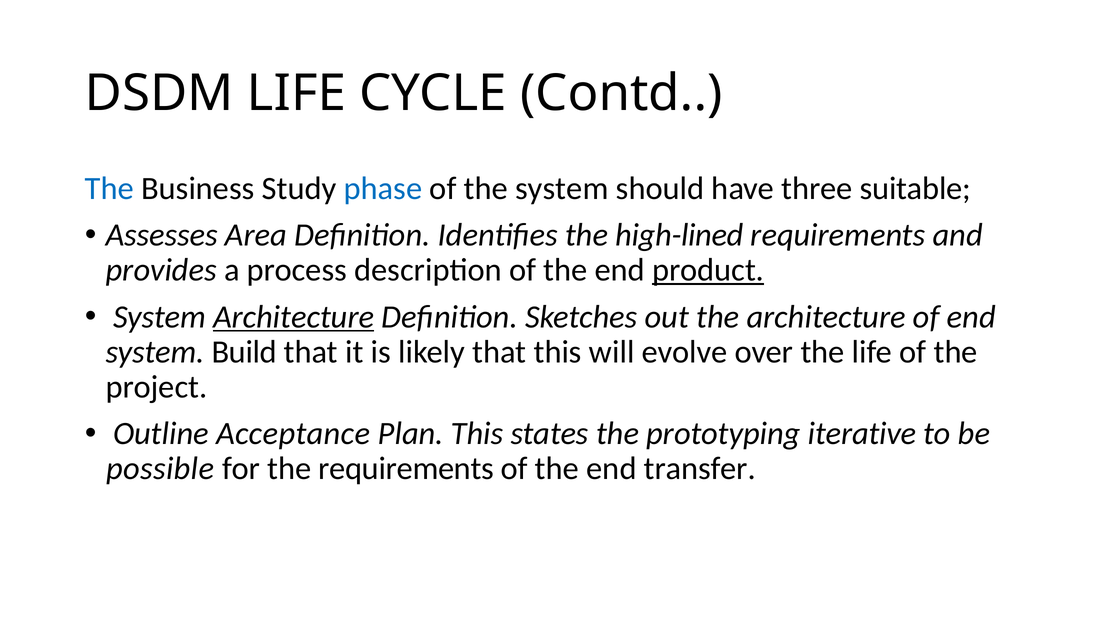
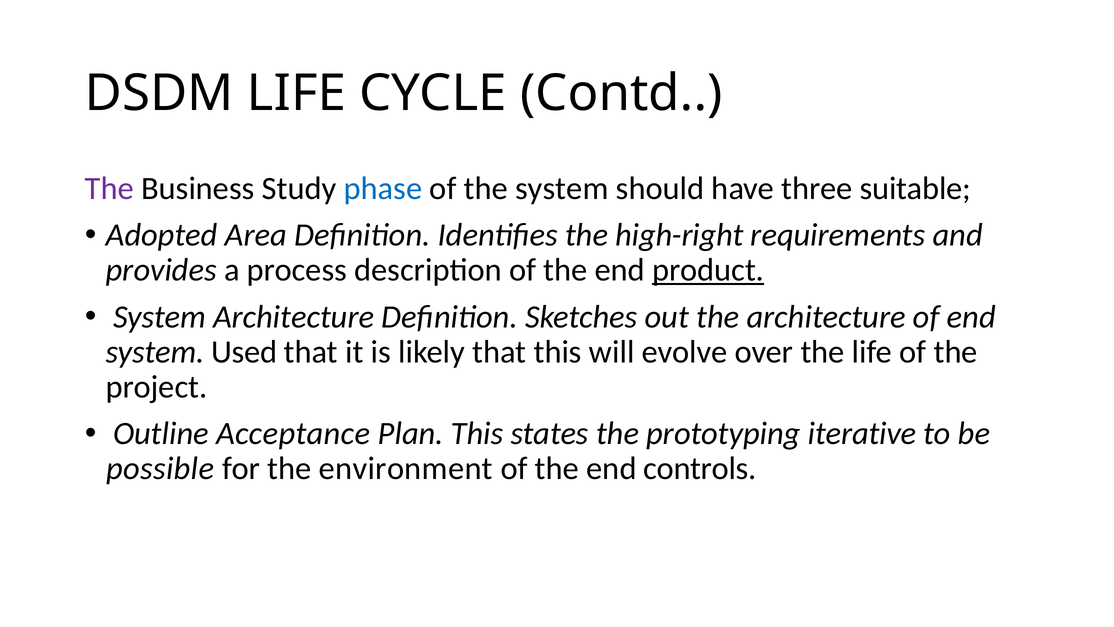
The at (109, 188) colour: blue -> purple
Assesses: Assesses -> Adopted
high-lined: high-lined -> high-right
Architecture at (294, 317) underline: present -> none
Build: Build -> Used
the requirements: requirements -> environment
transfer: transfer -> controls
